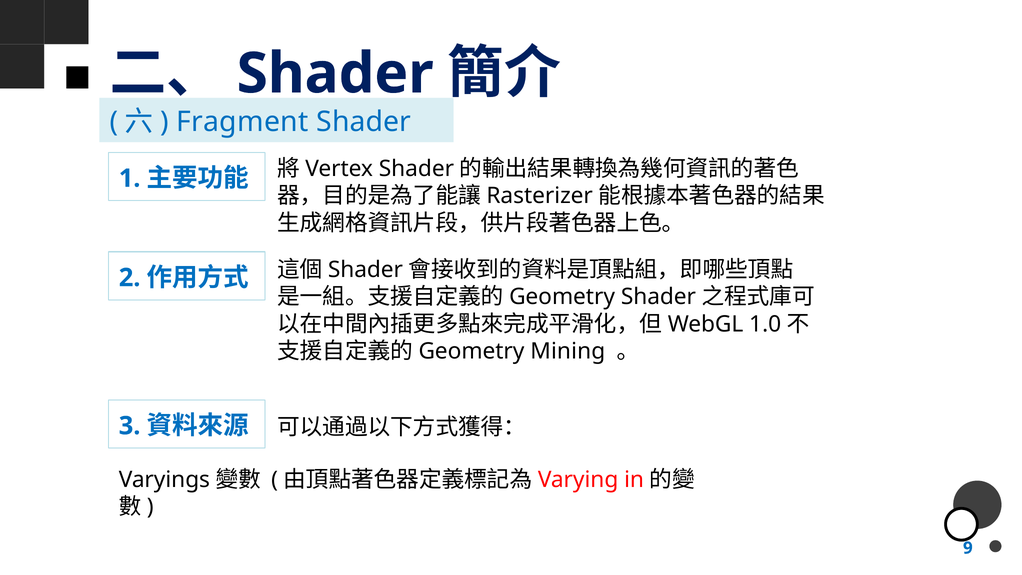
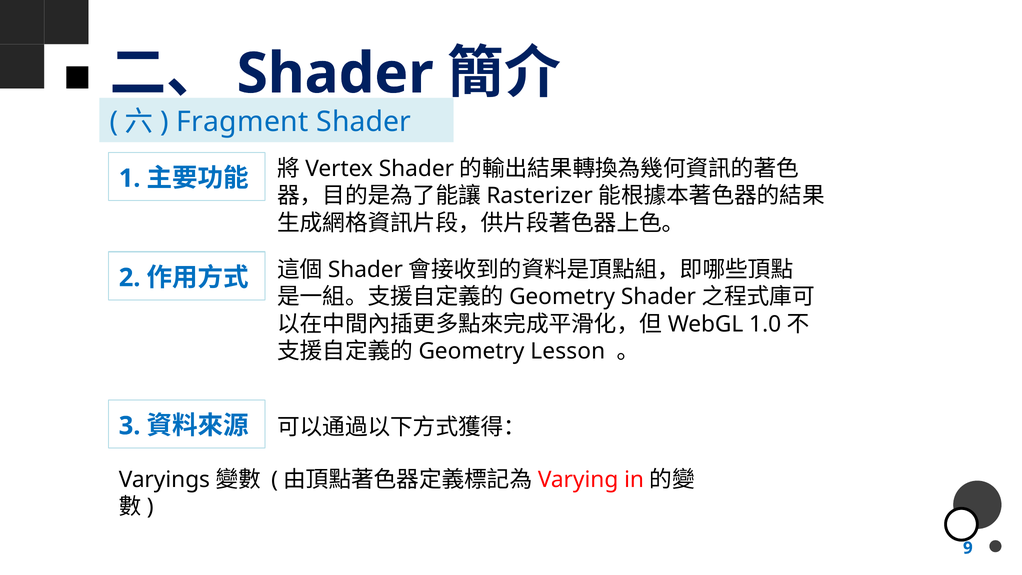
Mining: Mining -> Lesson
